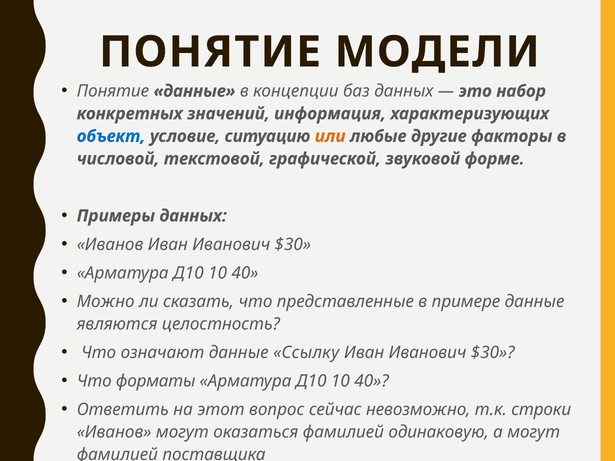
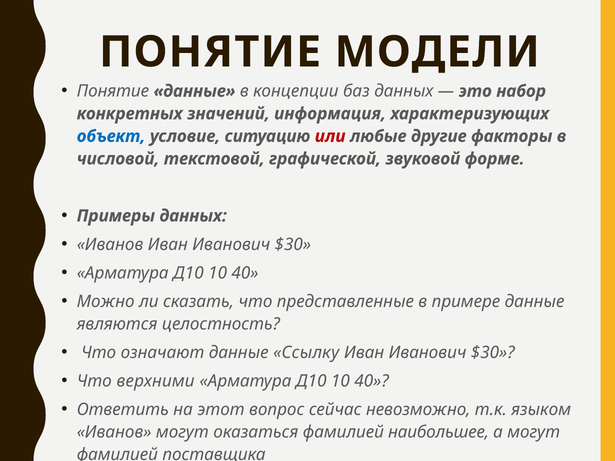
или colour: orange -> red
форматы: форматы -> верхними
строки: строки -> языком
одинаковую: одинаковую -> наибольшее
